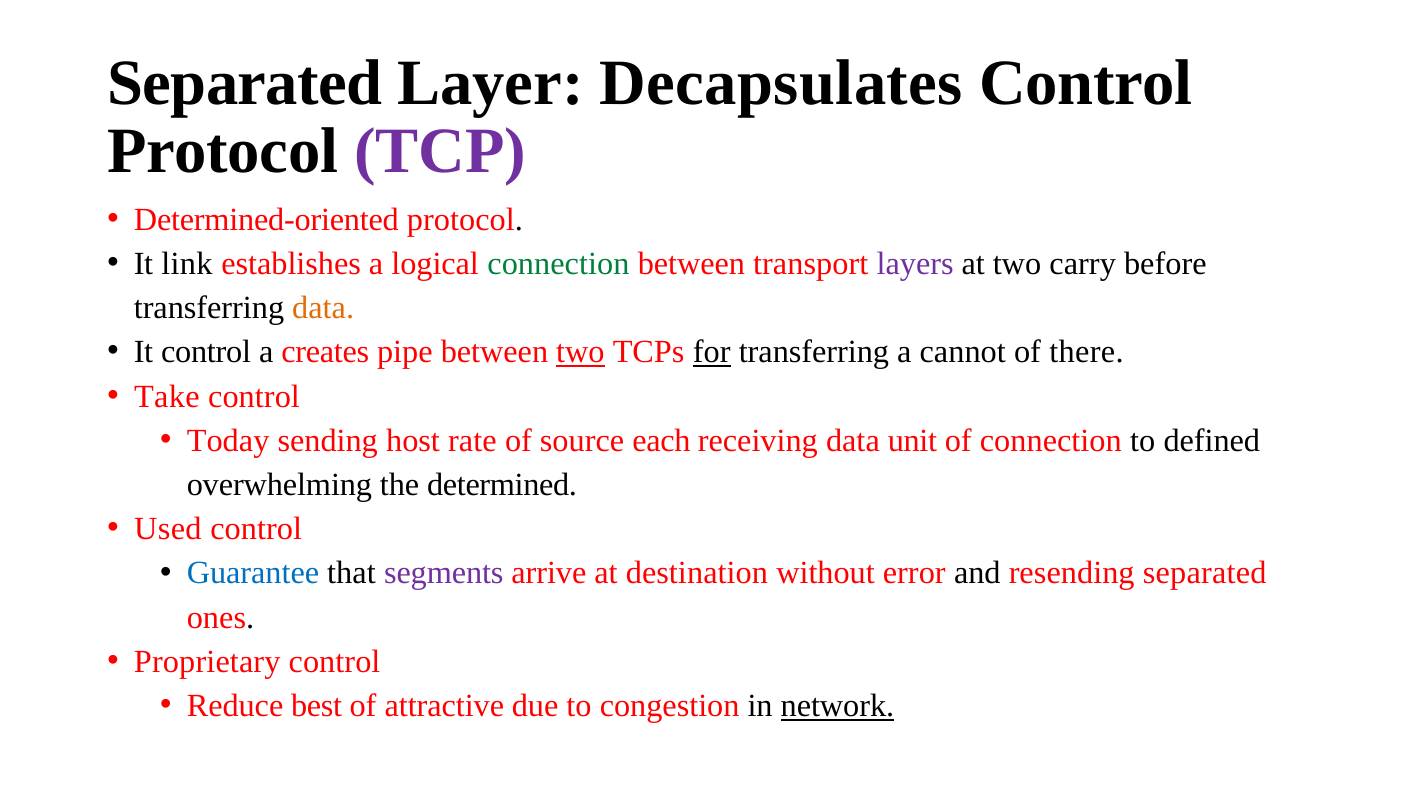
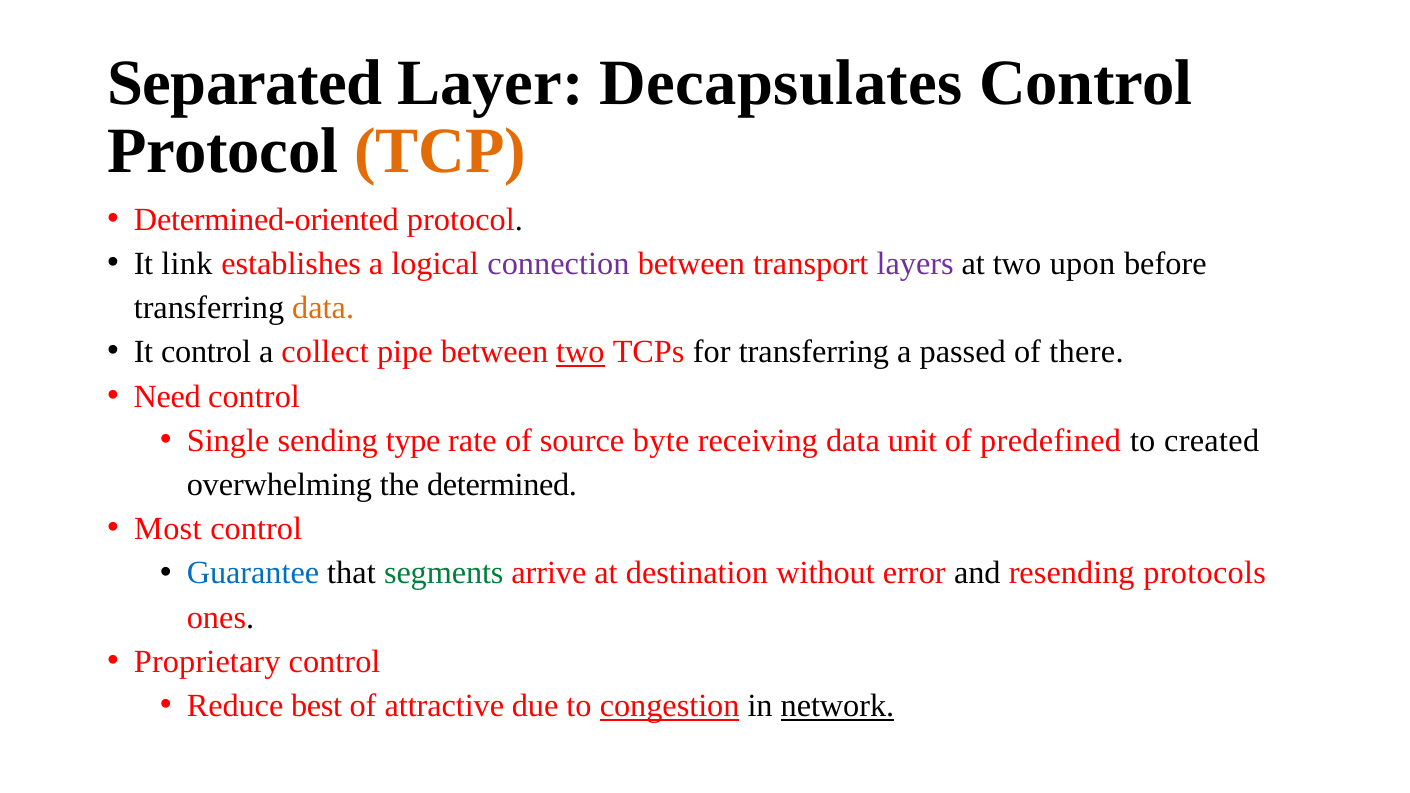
TCP colour: purple -> orange
connection at (558, 264) colour: green -> purple
carry: carry -> upon
creates: creates -> collect
for underline: present -> none
cannot: cannot -> passed
Take: Take -> Need
Today: Today -> Single
host: host -> type
each: each -> byte
of connection: connection -> predefined
defined: defined -> created
Used: Used -> Most
segments colour: purple -> green
resending separated: separated -> protocols
congestion underline: none -> present
